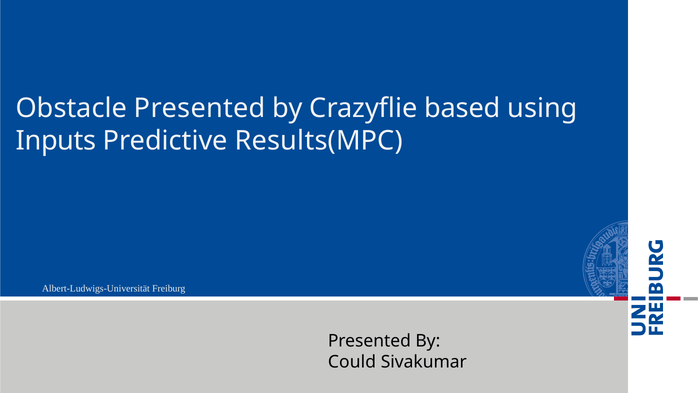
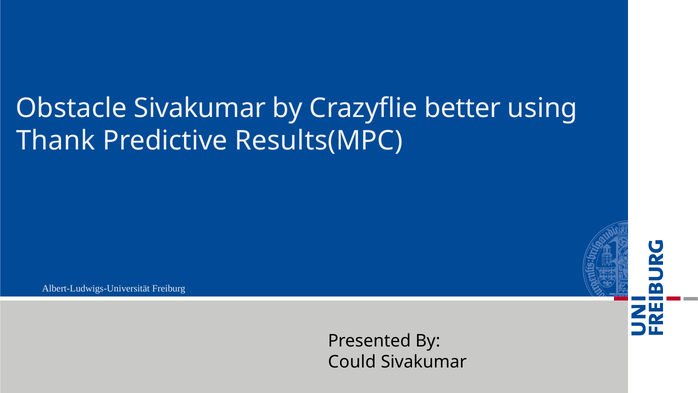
Obstacle Presented: Presented -> Sivakumar
based: based -> better
Inputs: Inputs -> Thank
